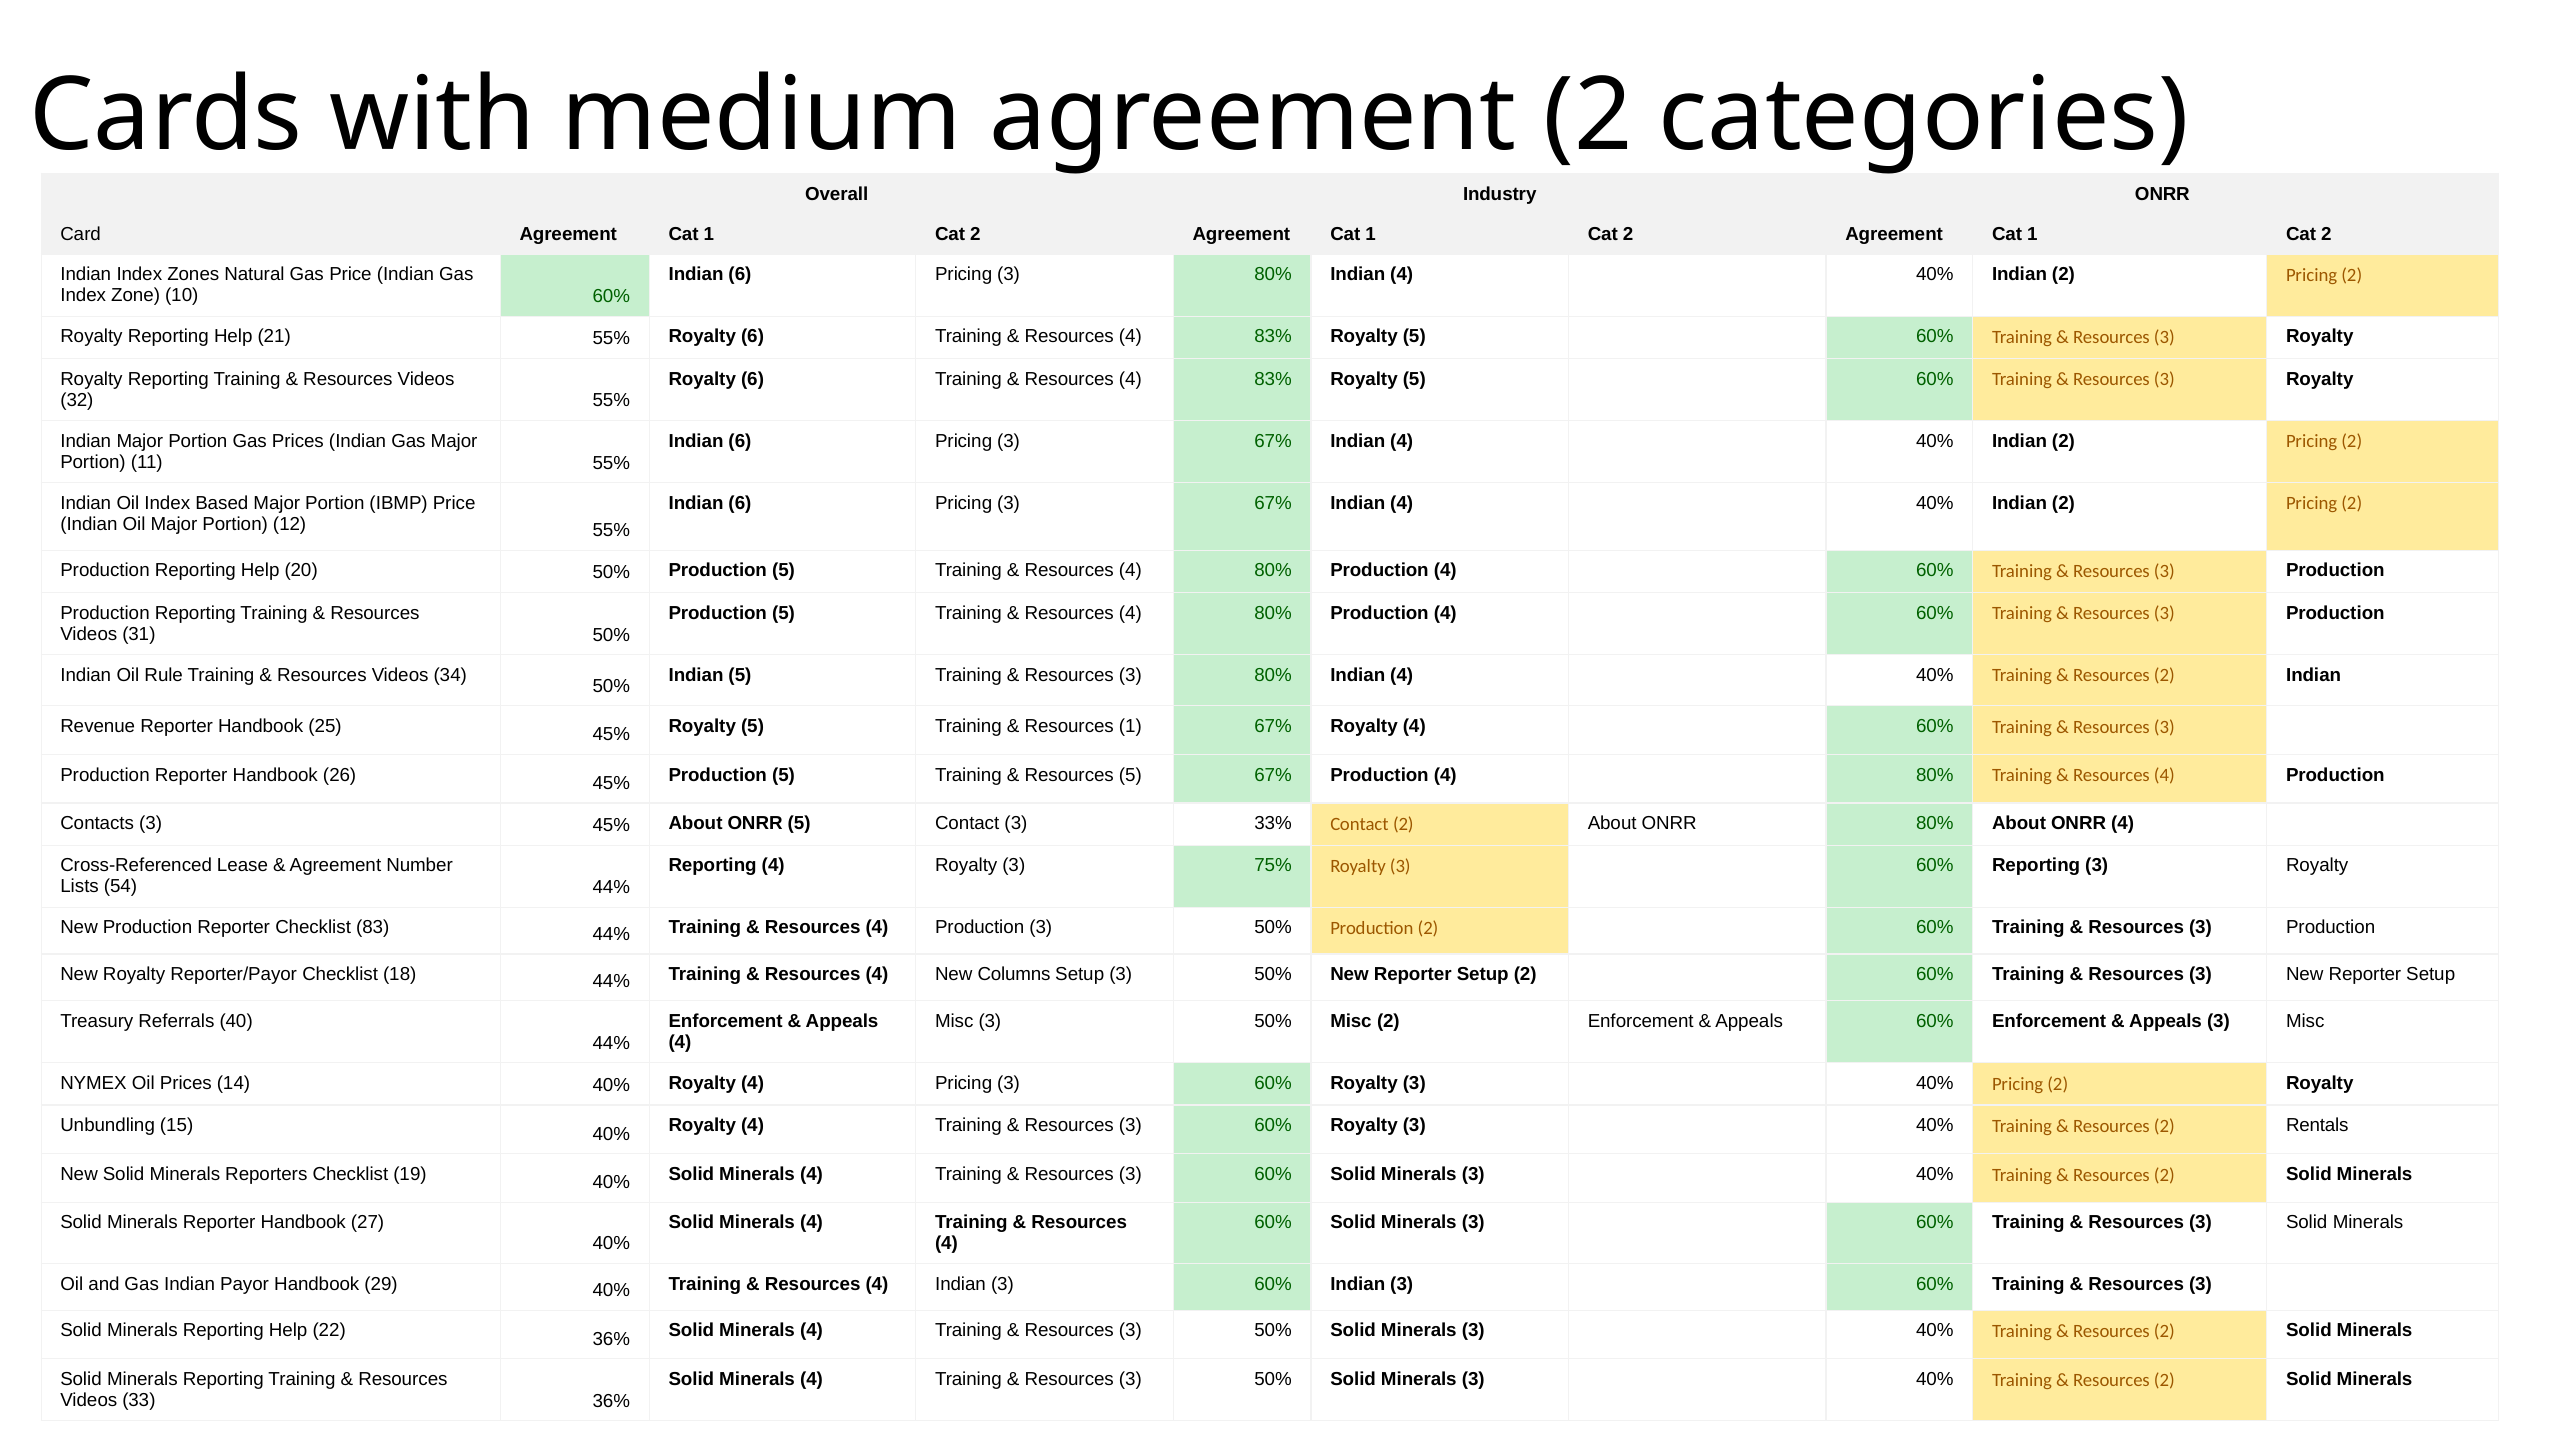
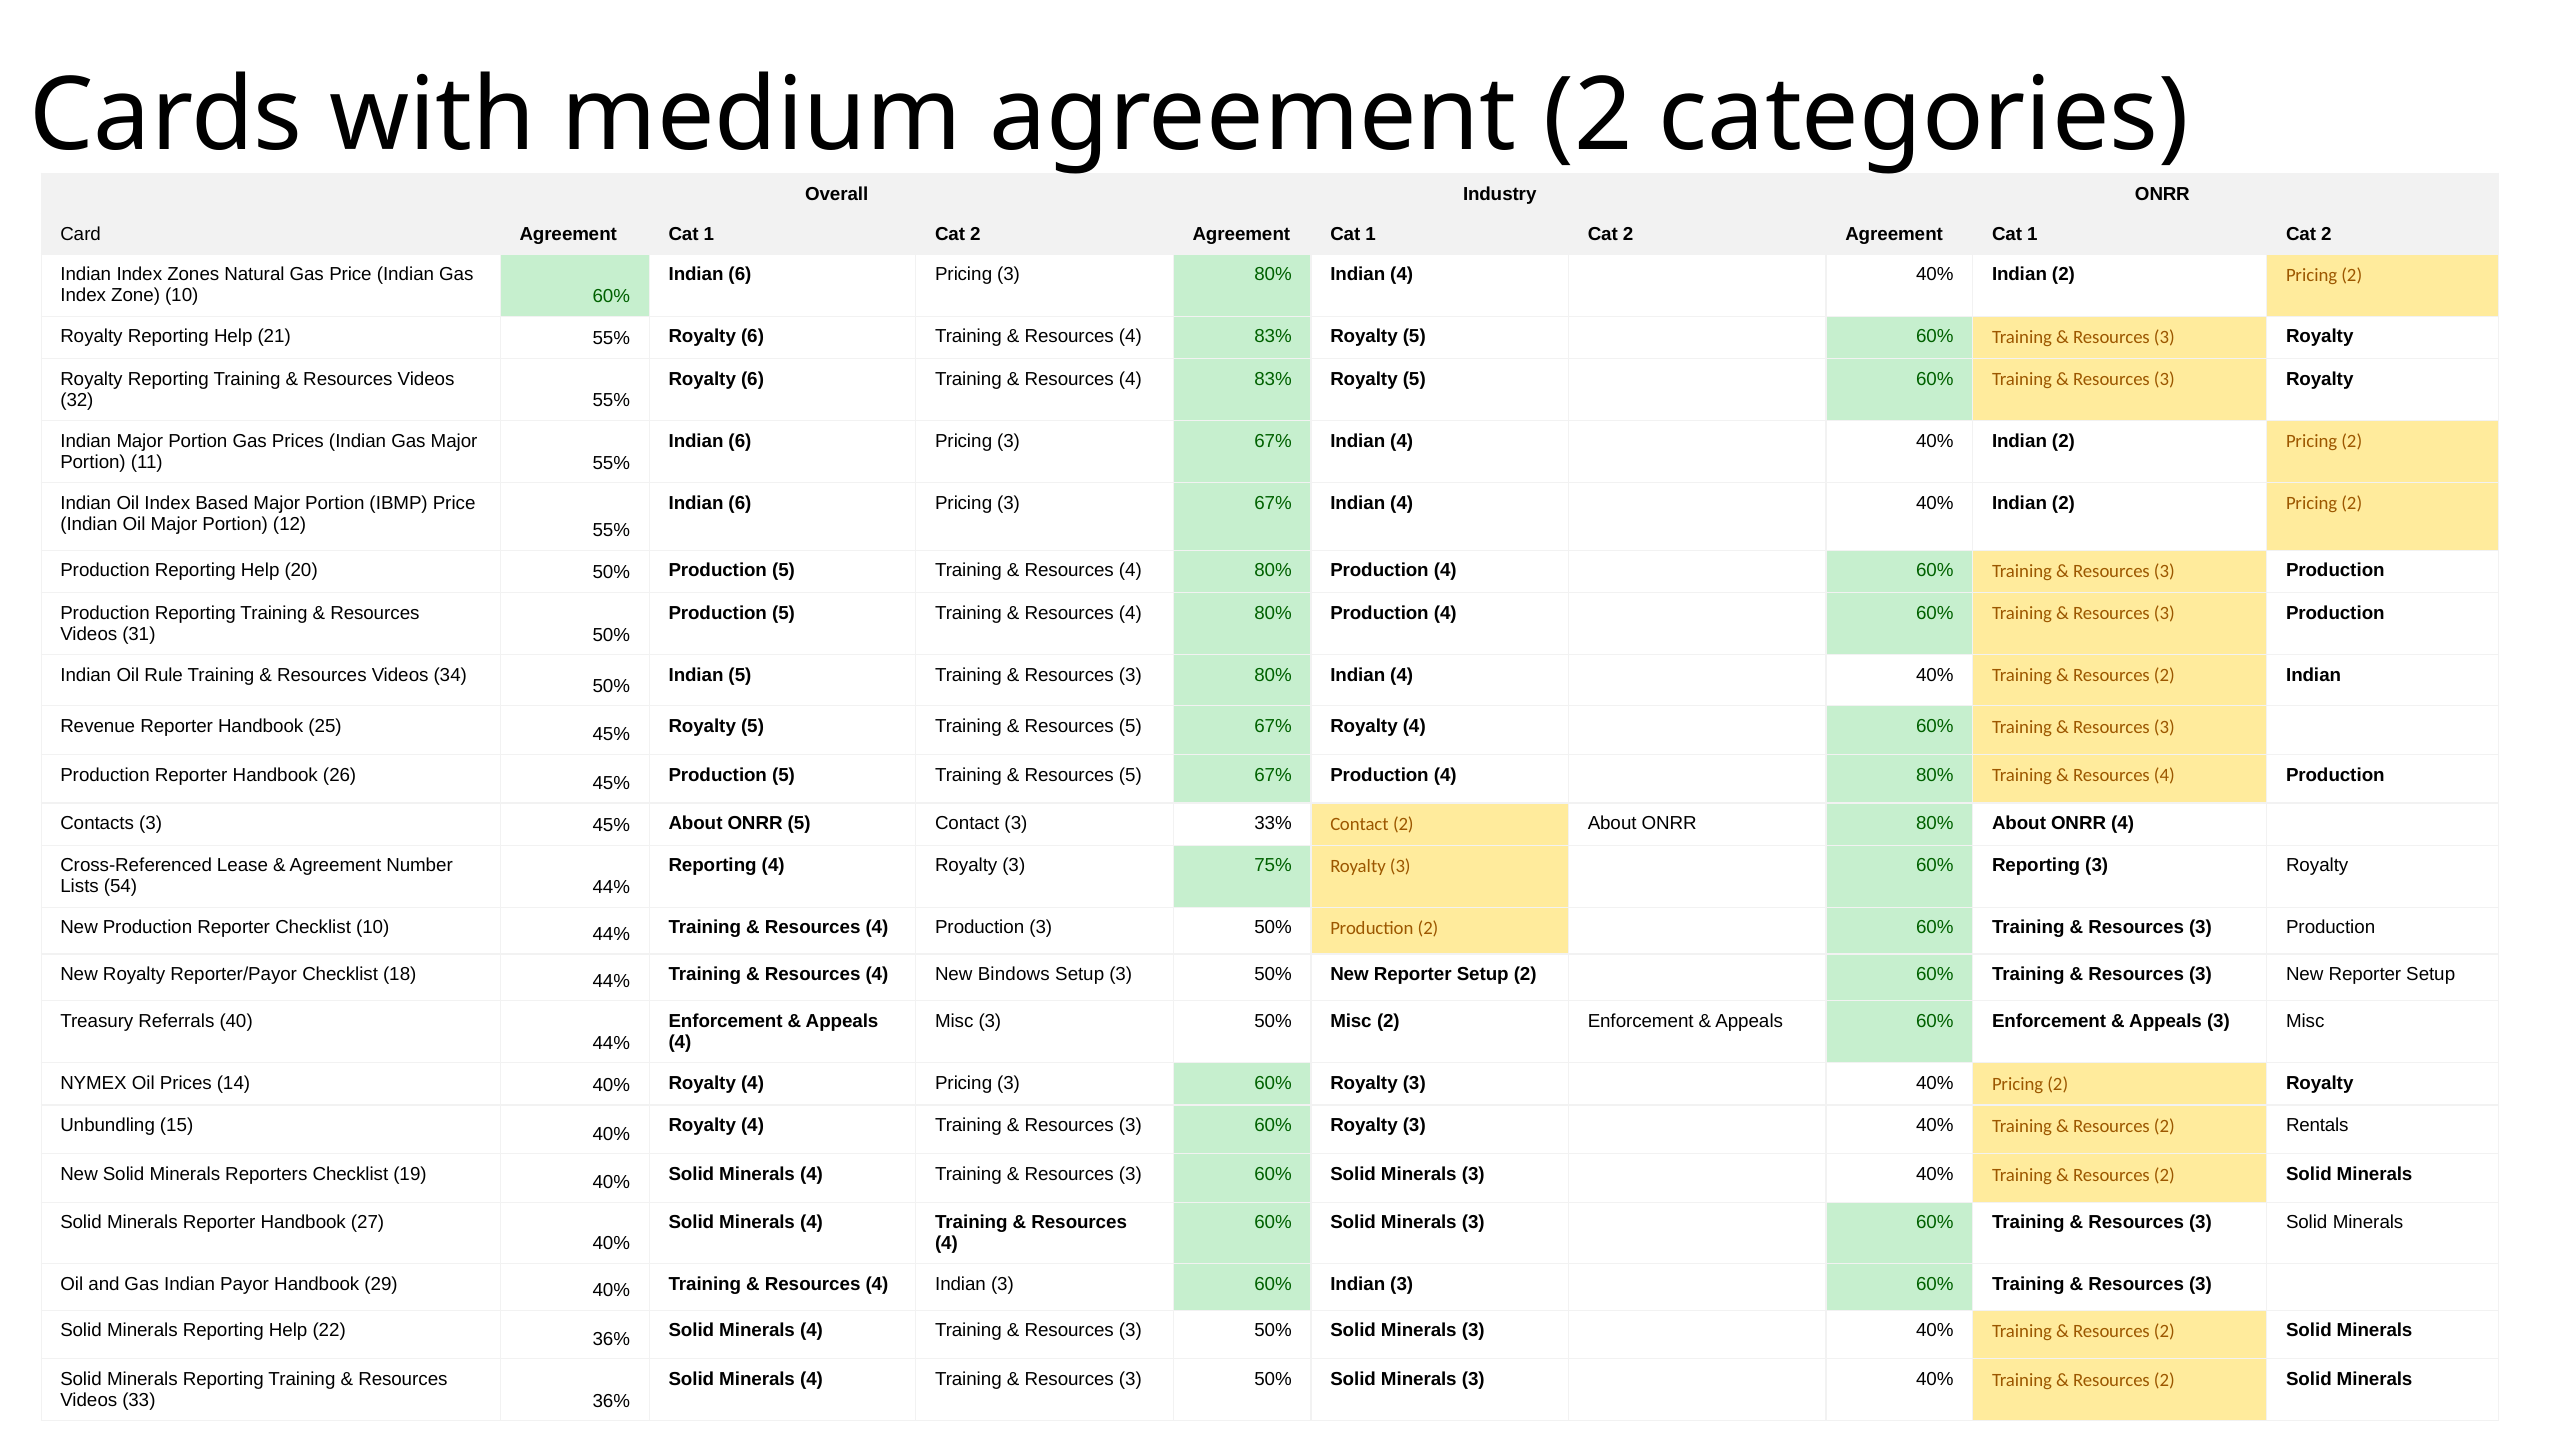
1 at (1130, 726): 1 -> 5
Checklist 83: 83 -> 10
Columns: Columns -> Bindows
